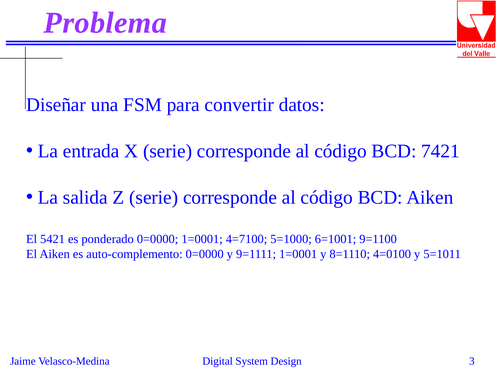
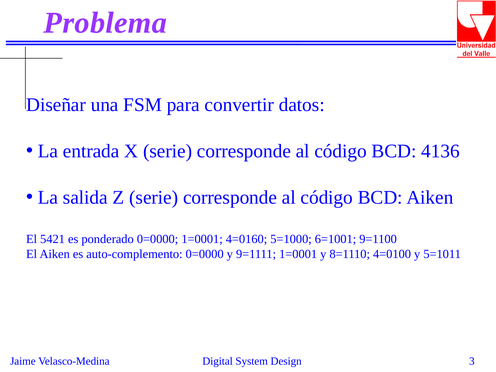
7421: 7421 -> 4136
4=7100: 4=7100 -> 4=0160
